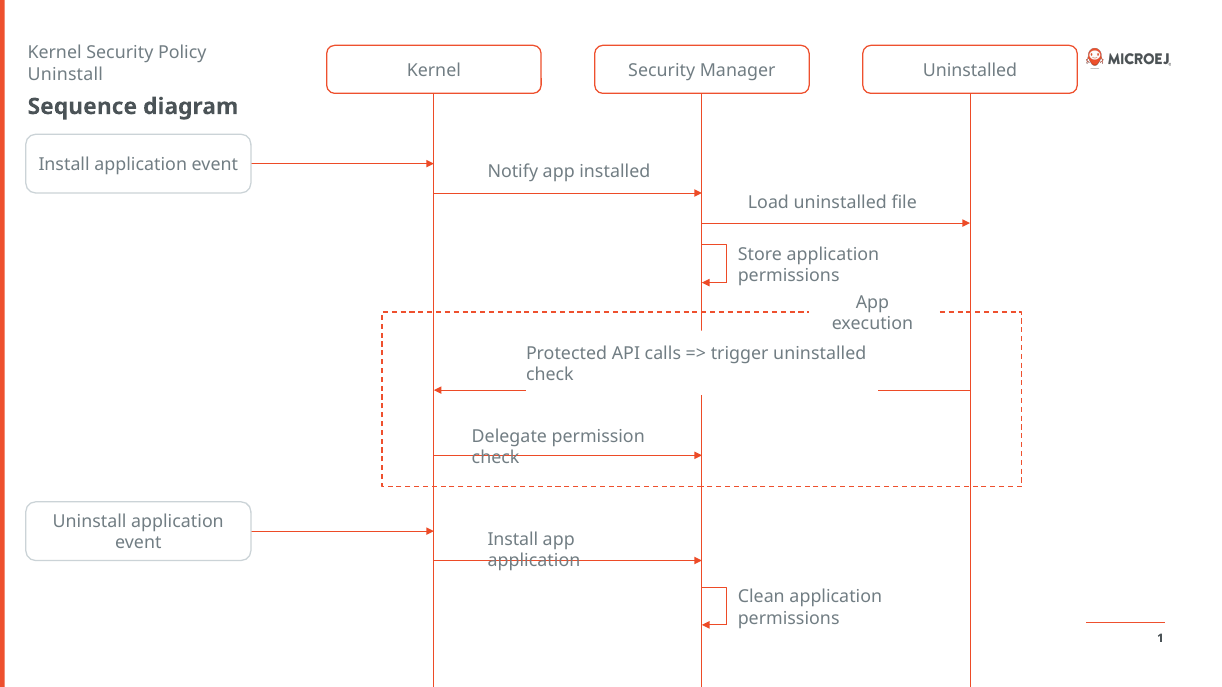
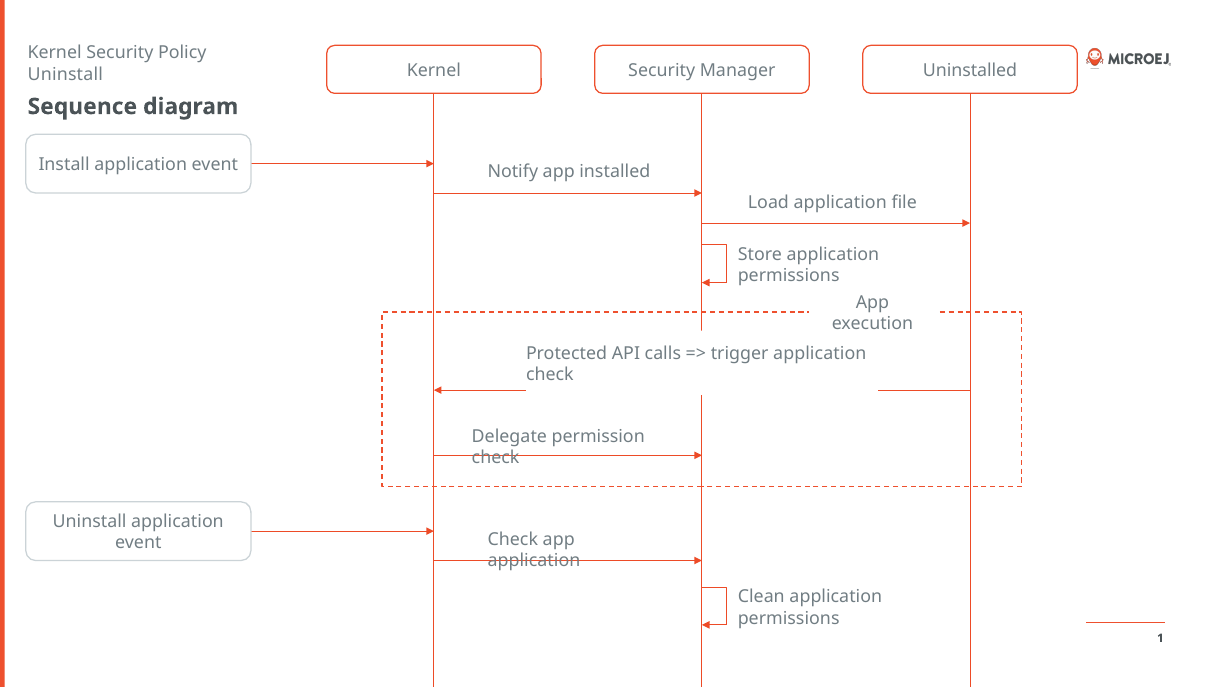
Load uninstalled: uninstalled -> application
trigger uninstalled: uninstalled -> application
event Install: Install -> Check
